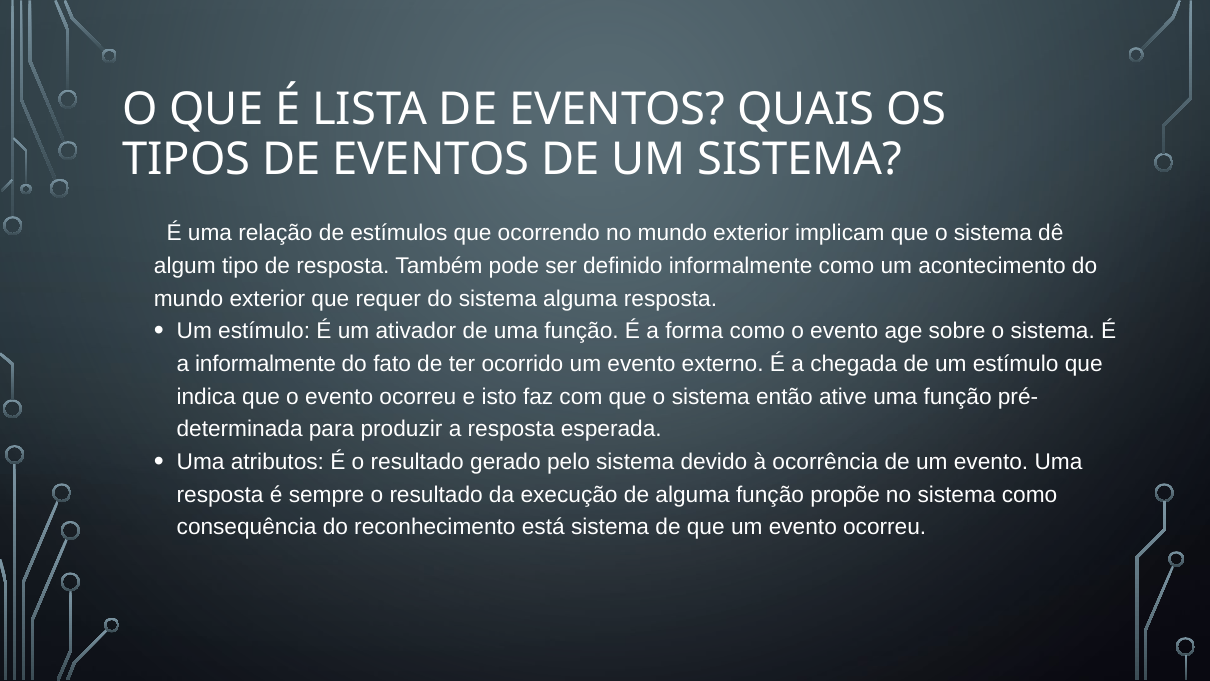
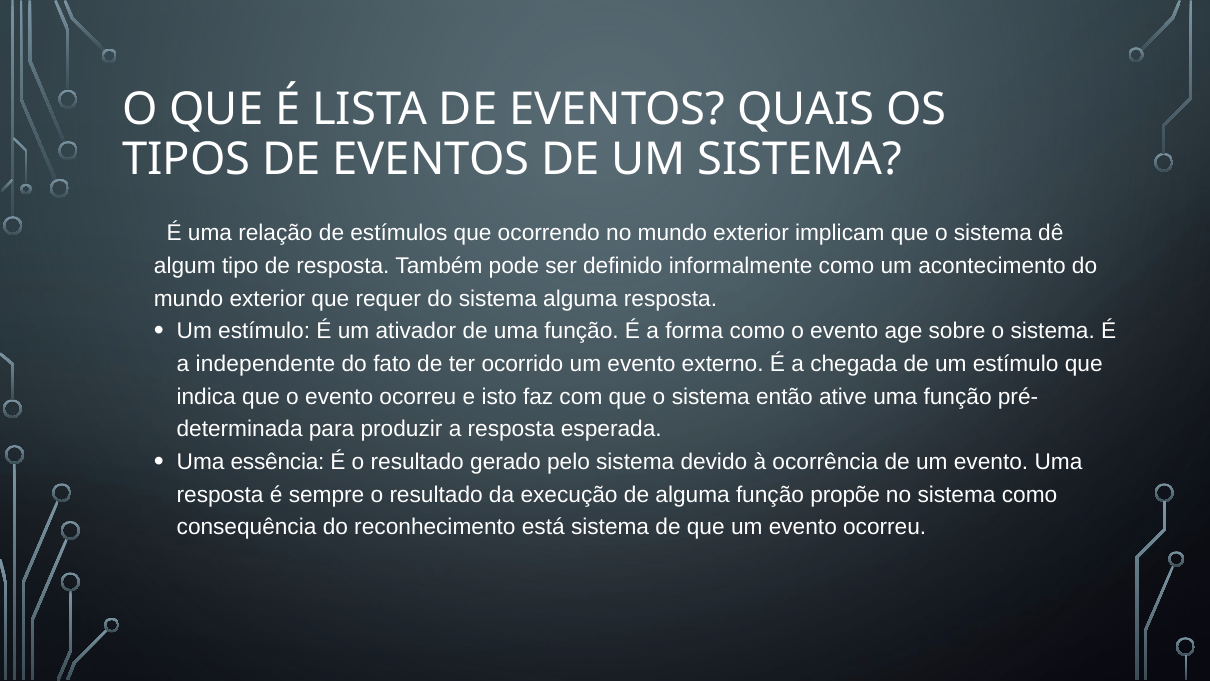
a informalmente: informalmente -> independente
atributos: atributos -> essência
